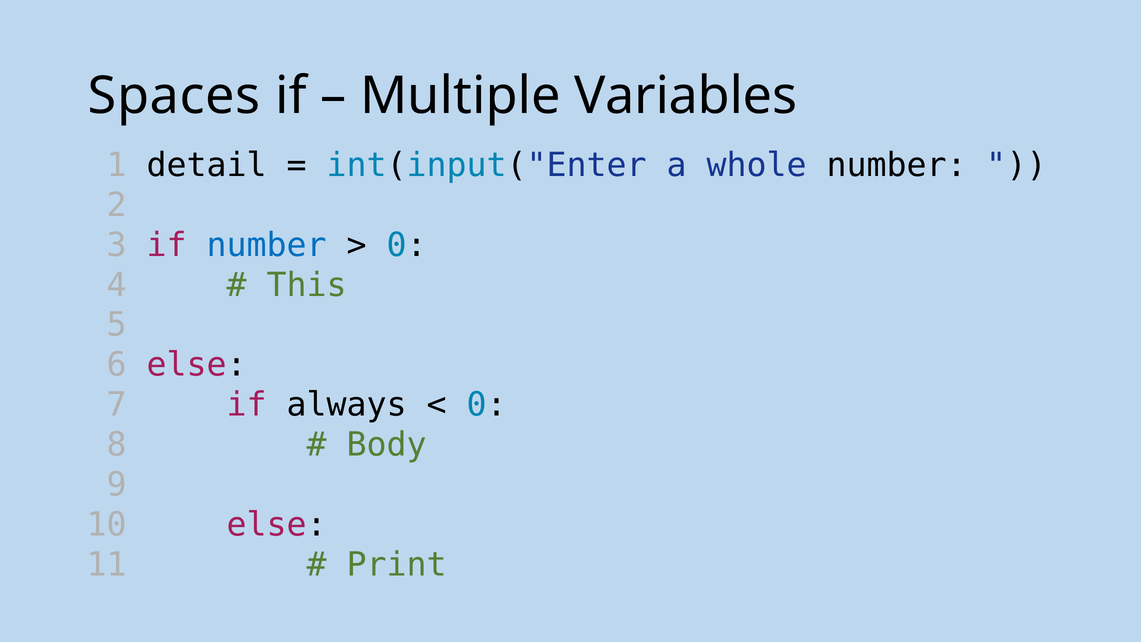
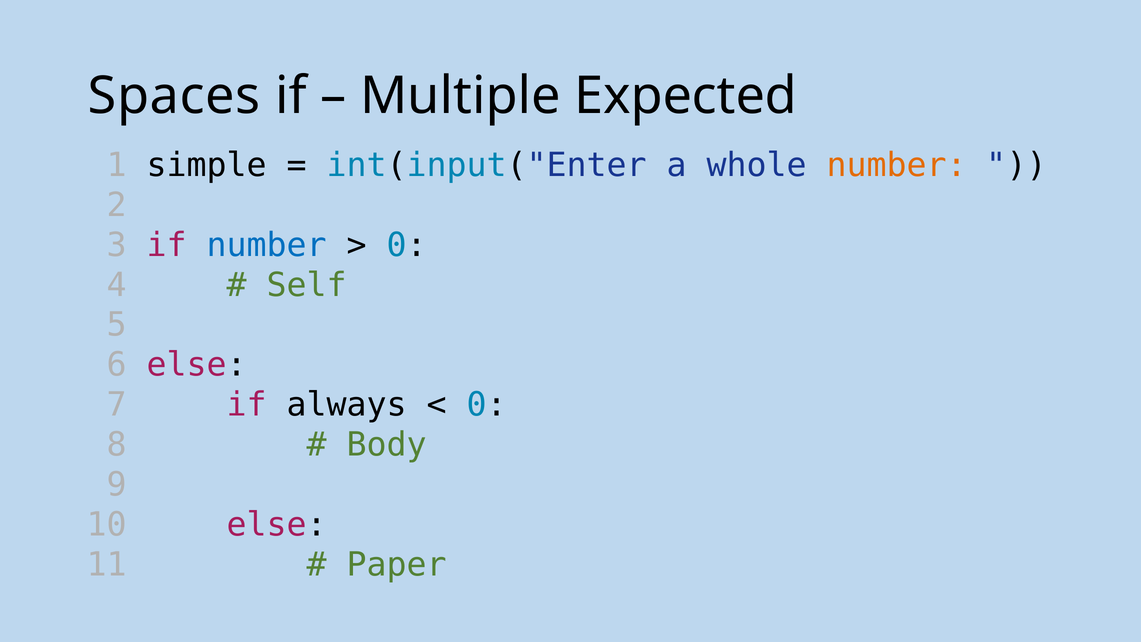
Variables: Variables -> Expected
detail: detail -> simple
number at (897, 165) colour: black -> orange
This: This -> Self
Print: Print -> Paper
